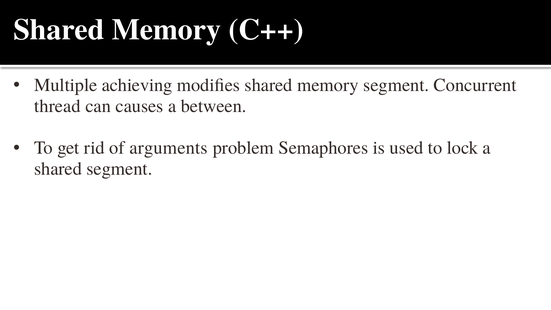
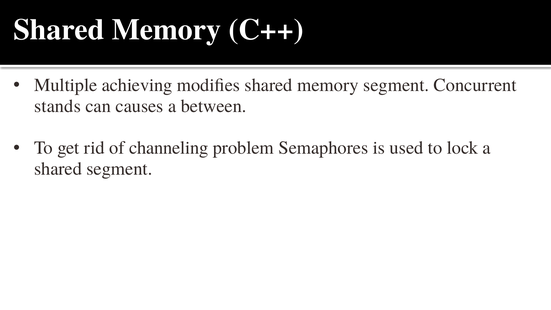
thread: thread -> stands
arguments: arguments -> channeling
